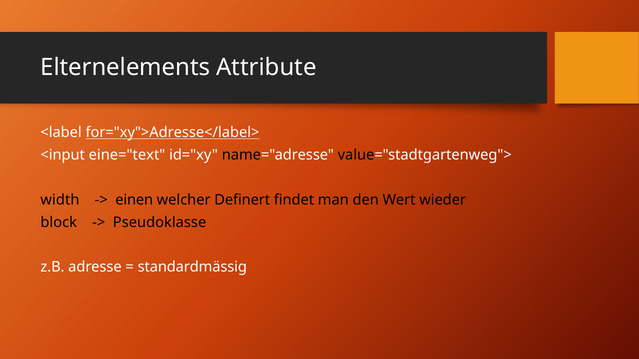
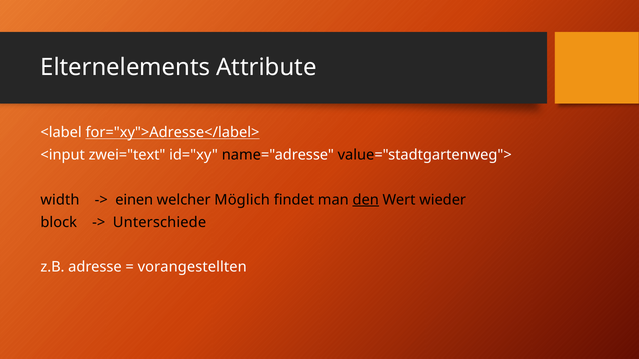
eine="text: eine="text -> zwei="text
Definert: Definert -> Möglich
den underline: none -> present
Pseudoklasse: Pseudoklasse -> Unterschiede
standardmässig: standardmässig -> vorangestellten
